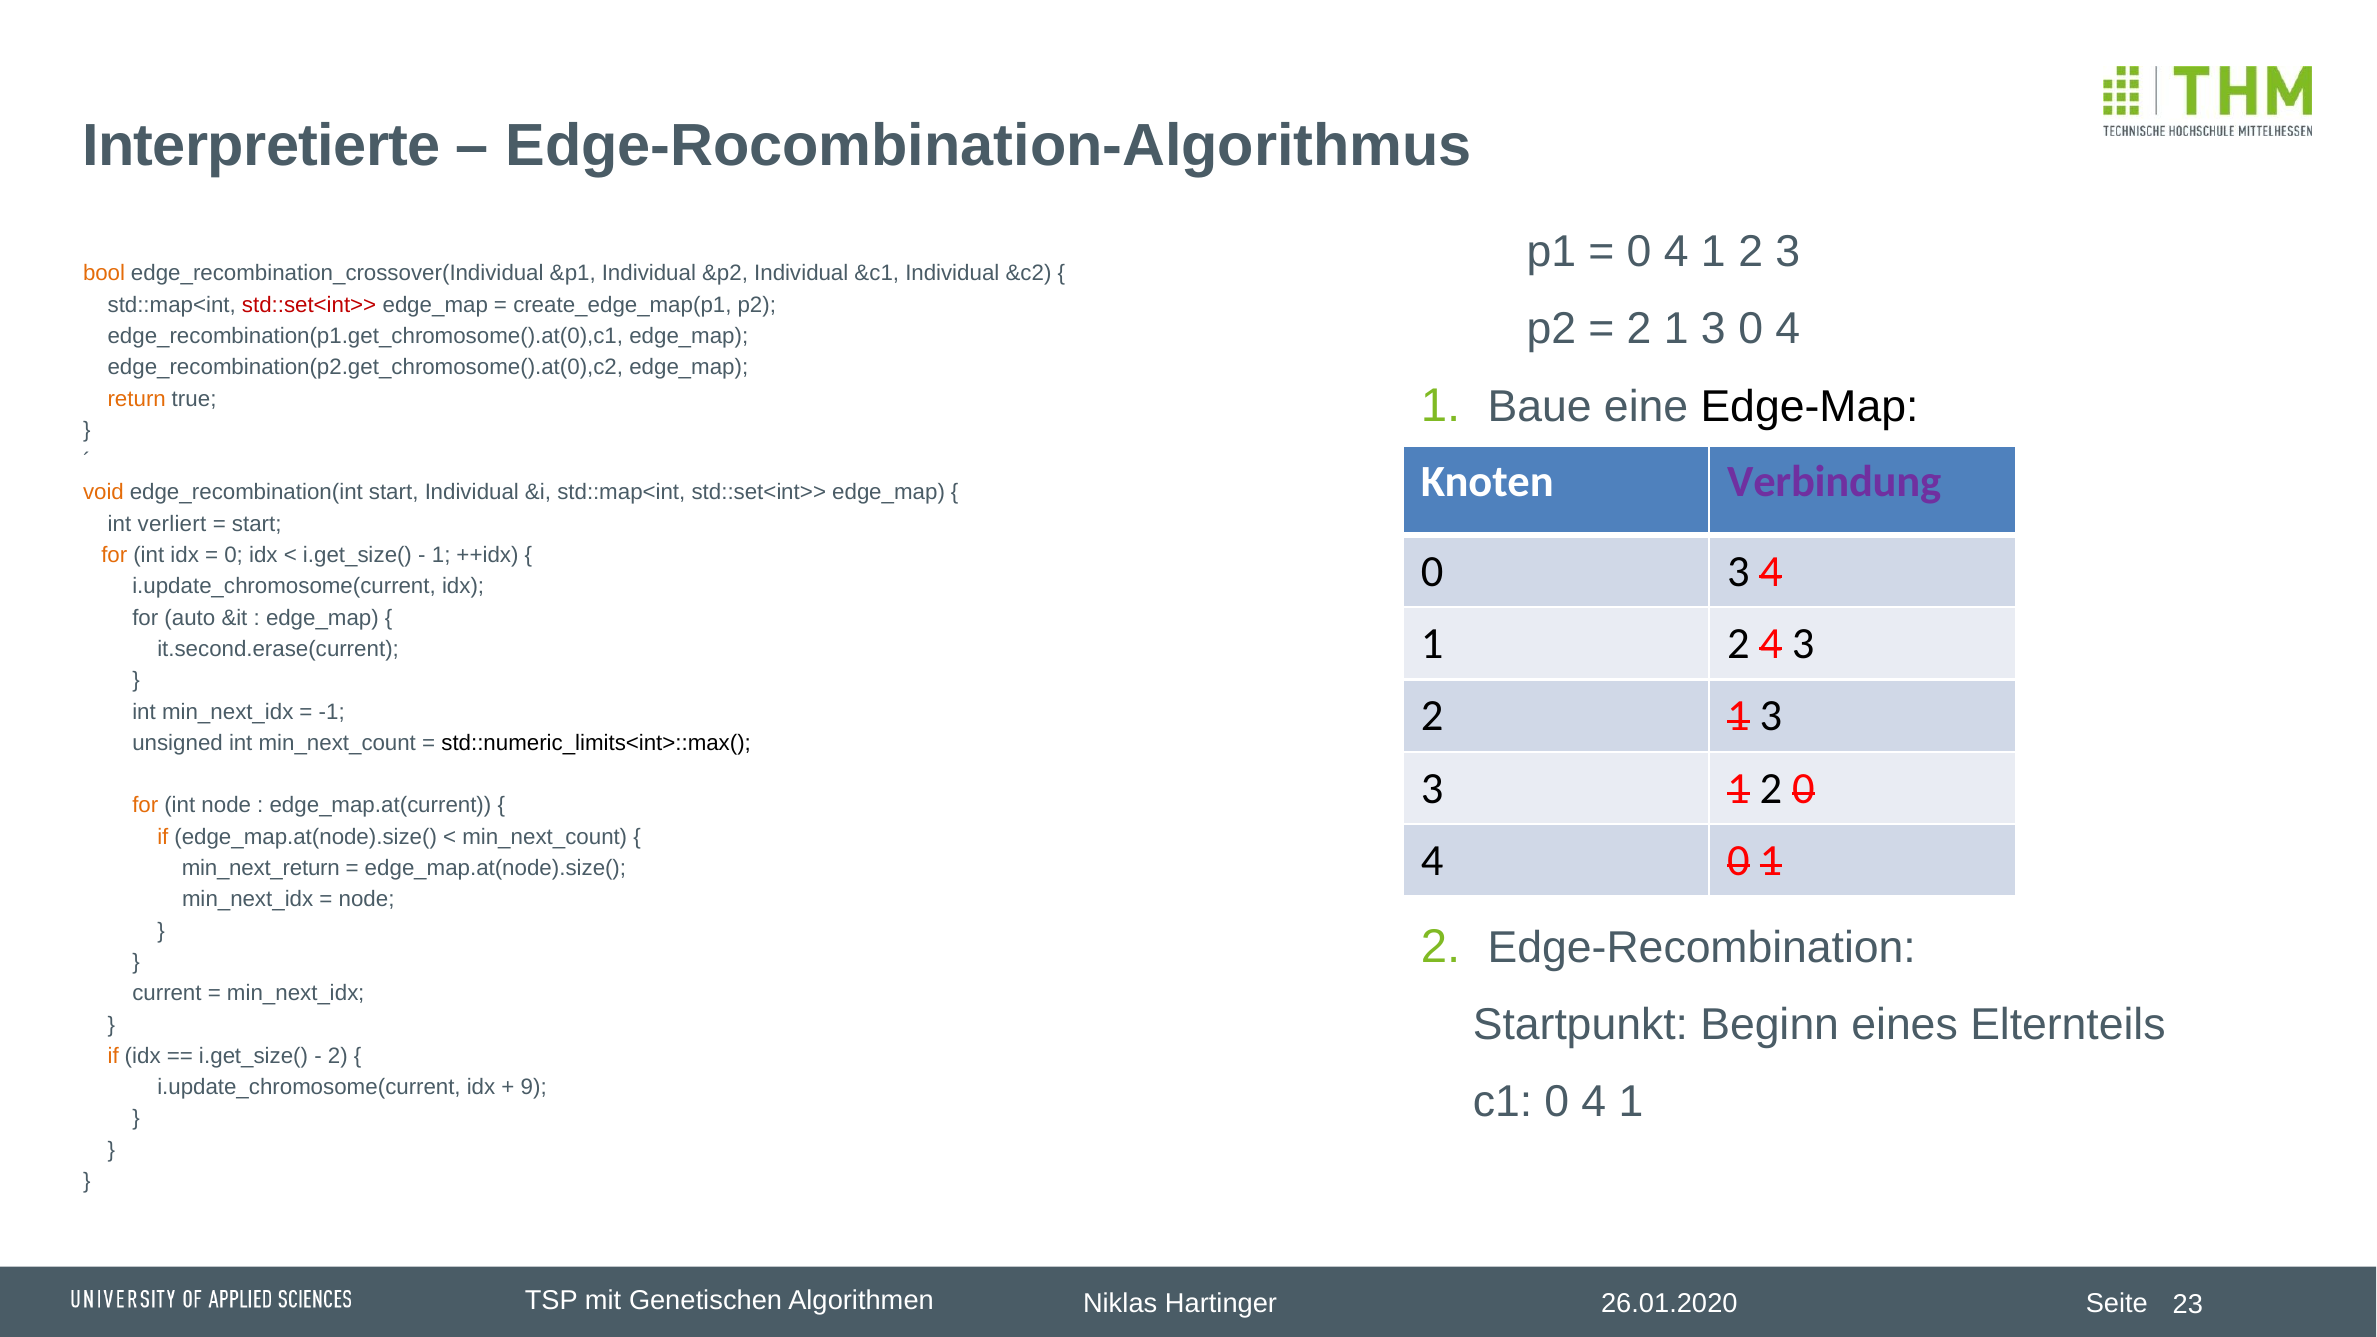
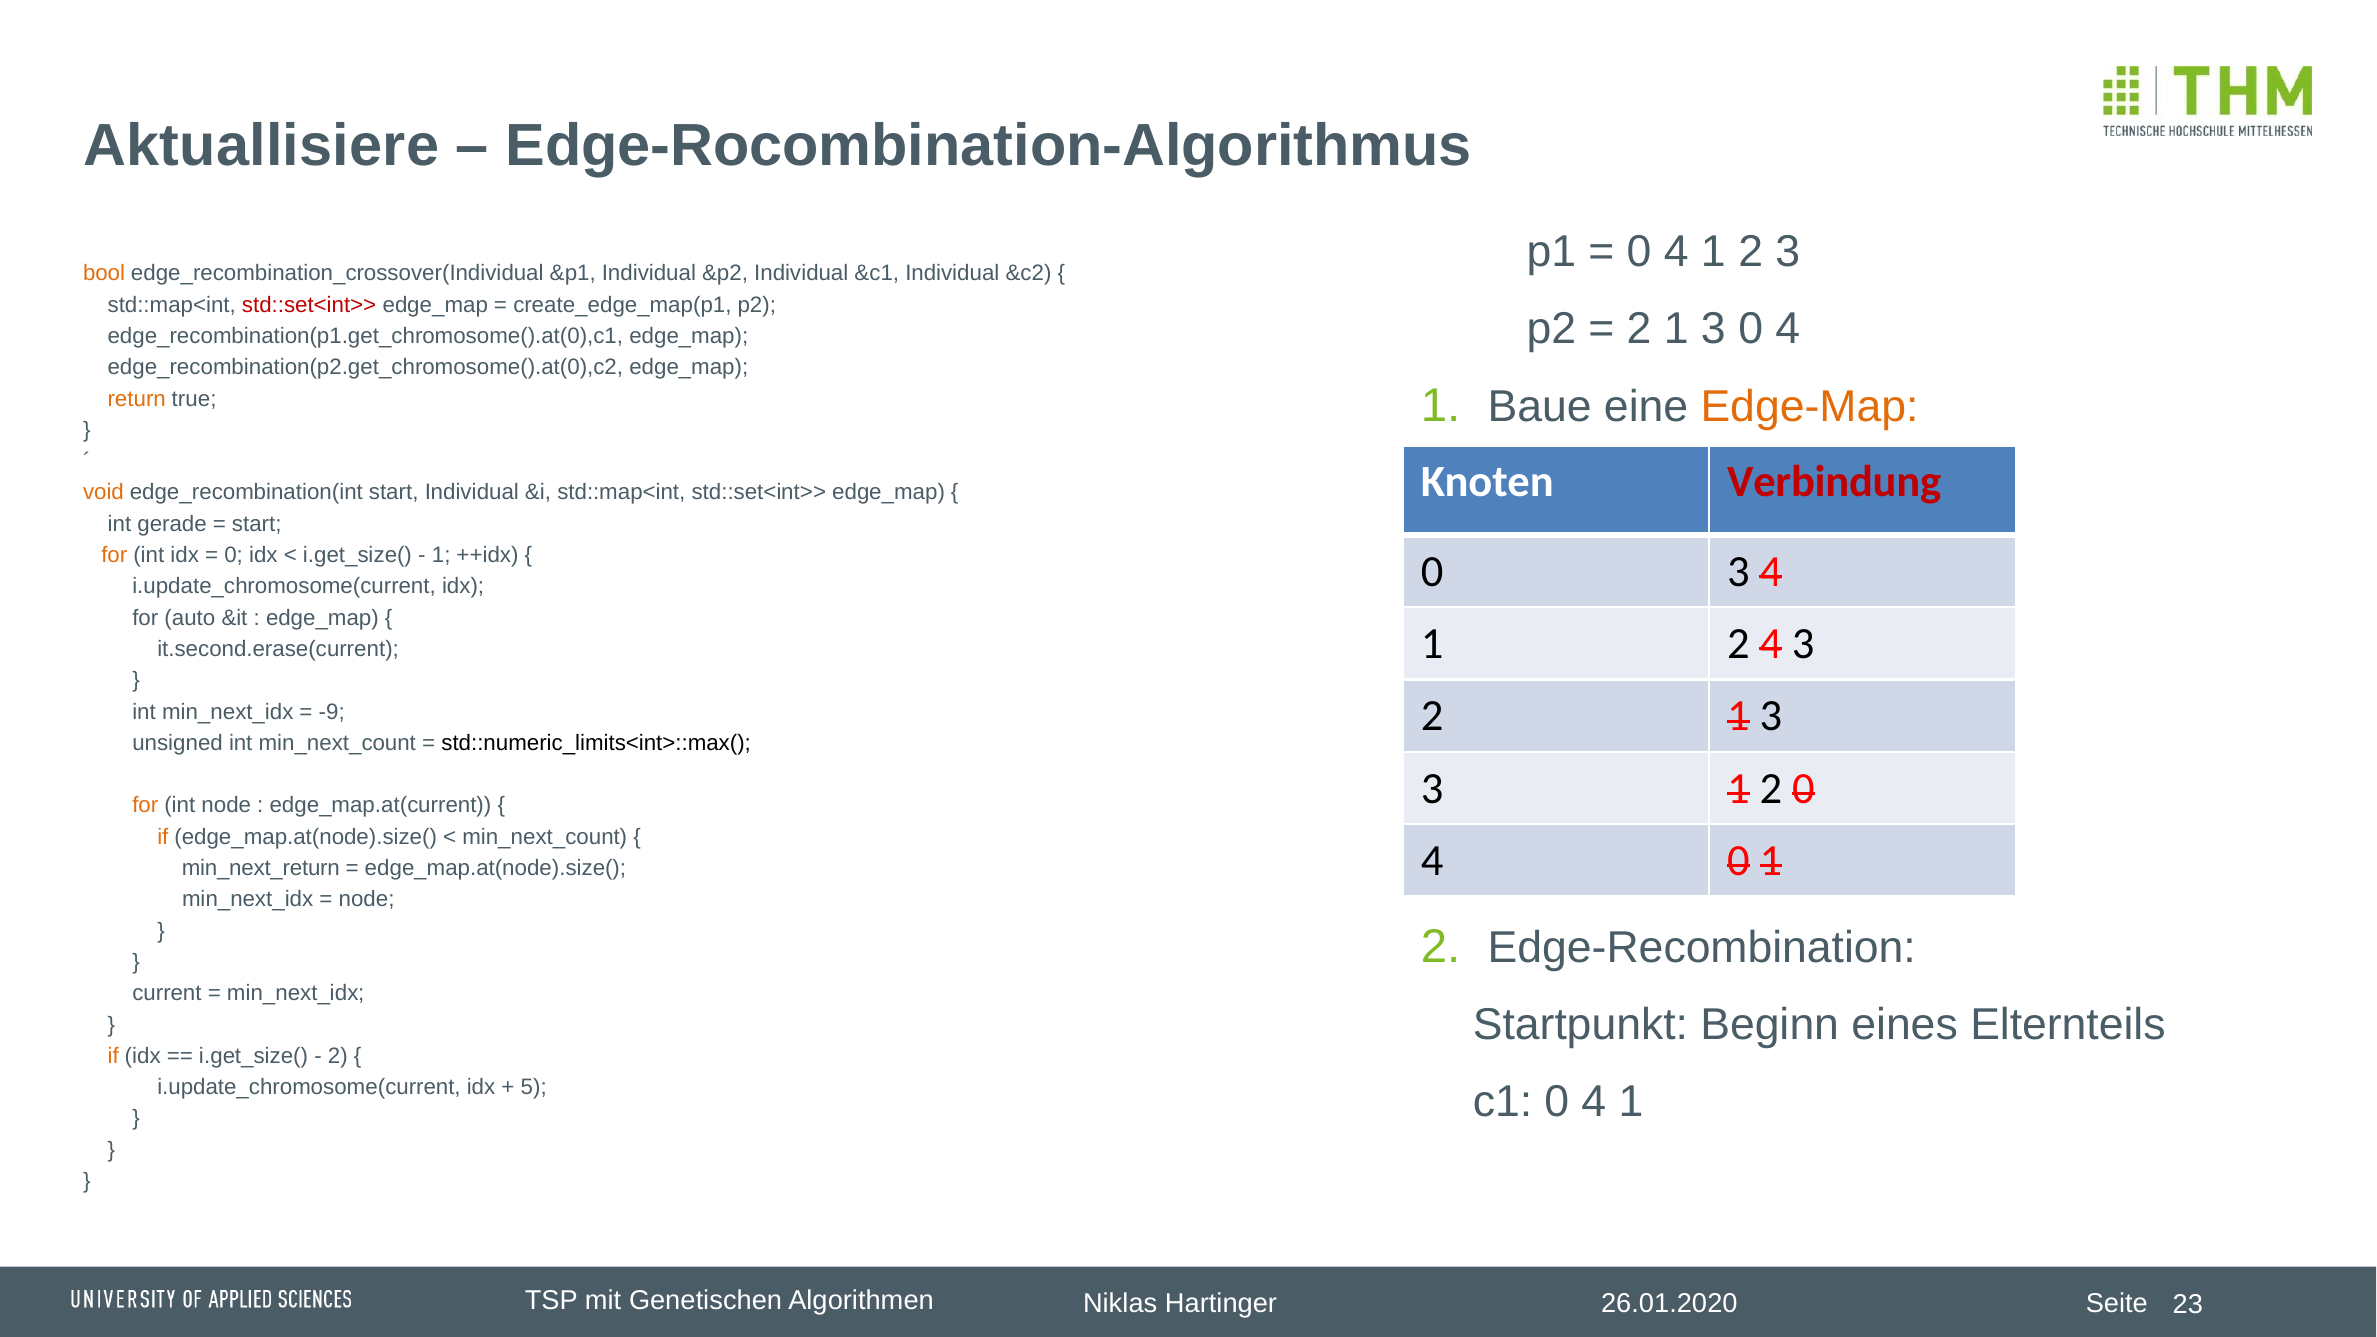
Interpretierte: Interpretierte -> Aktuallisiere
Edge-Map colour: black -> orange
Verbindung colour: purple -> red
verliert: verliert -> gerade
-1: -1 -> -9
9: 9 -> 5
